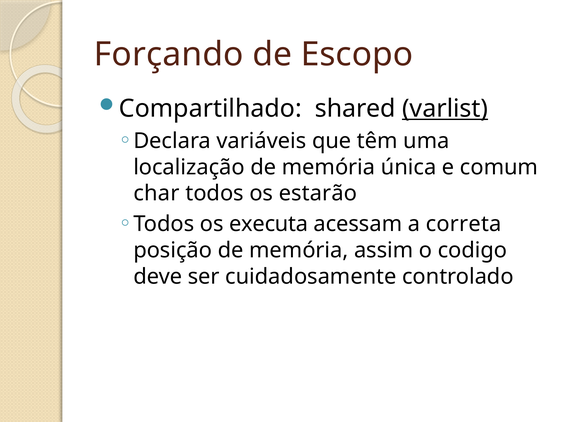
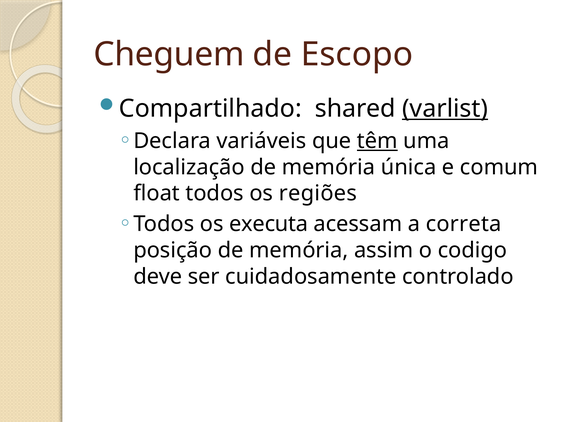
Forçando: Forçando -> Cheguem
têm underline: none -> present
char: char -> float
estarão: estarão -> regiões
